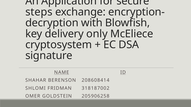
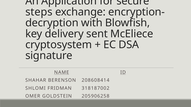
only: only -> sent
